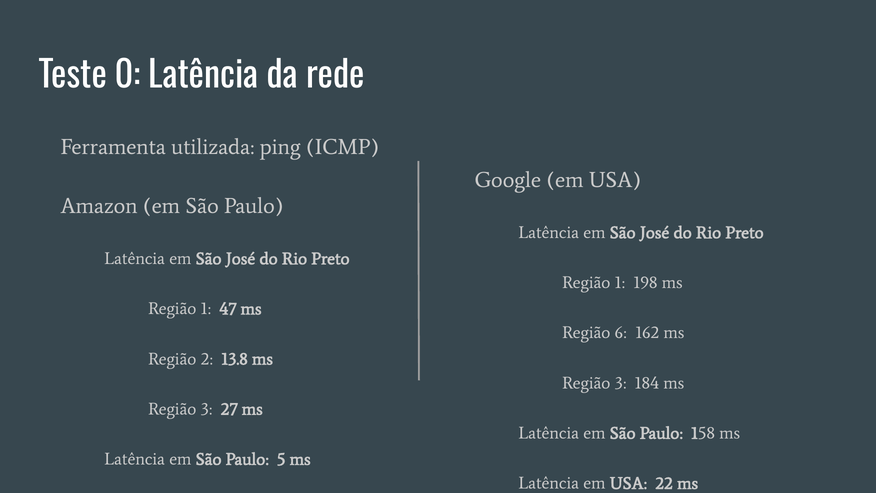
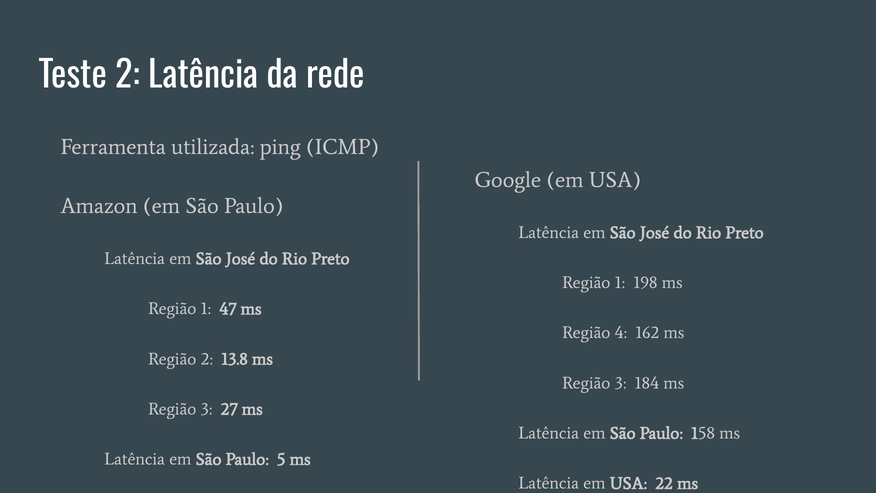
Teste 0: 0 -> 2
6: 6 -> 4
